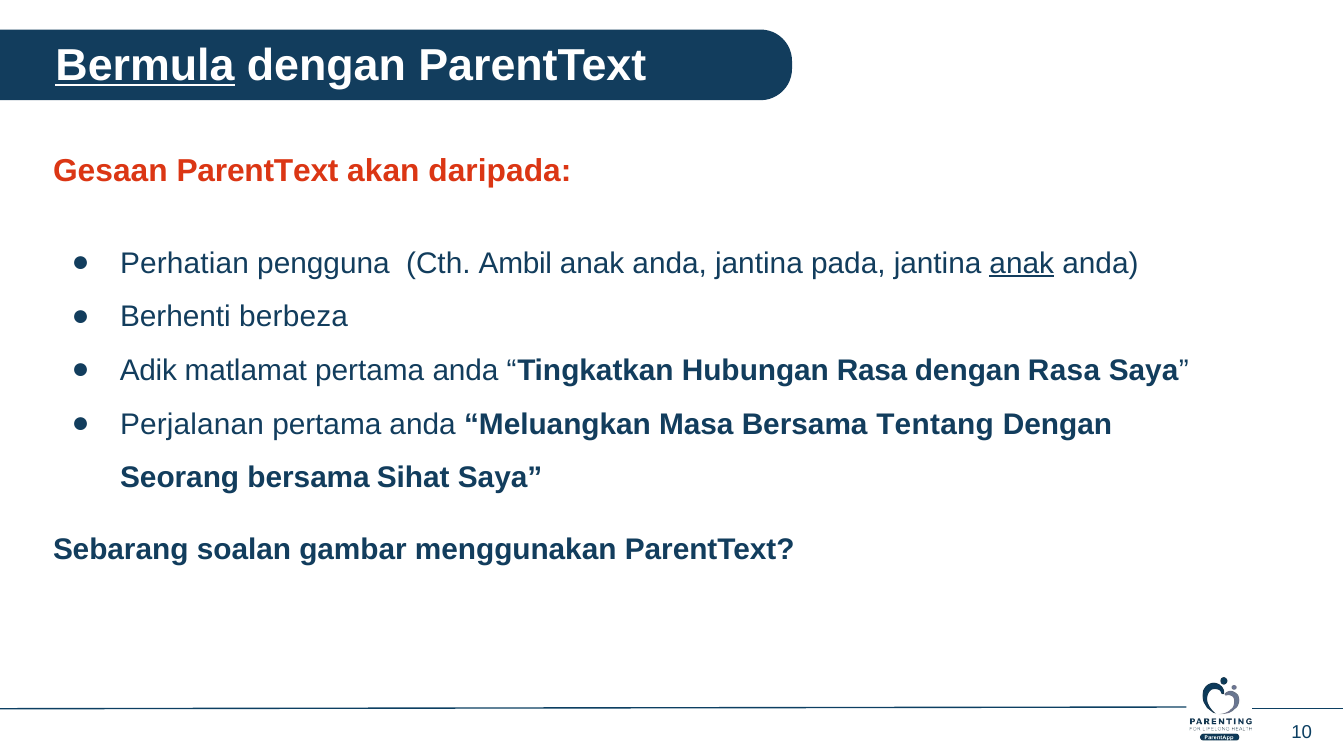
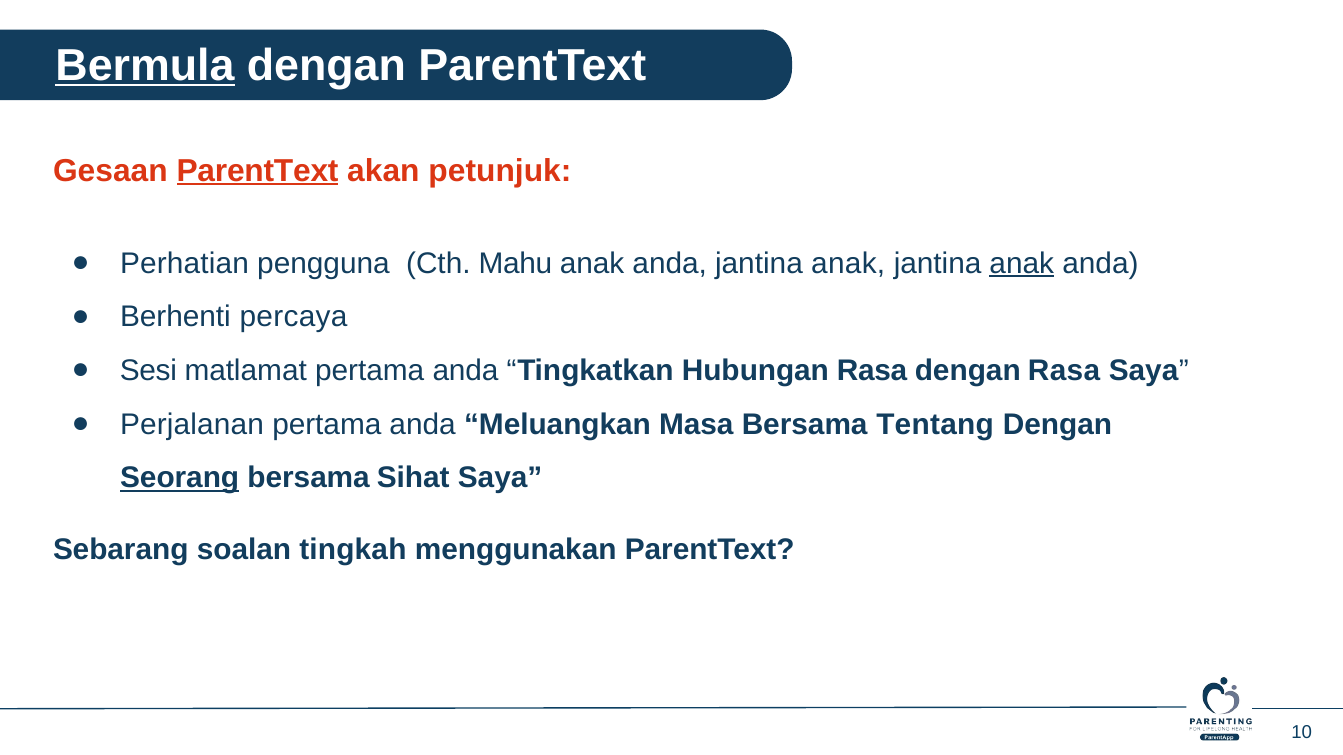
ParentText at (258, 171) underline: none -> present
daripada: daripada -> petunjuk
Ambil: Ambil -> Mahu
anda jantina pada: pada -> anak
berbeza: berbeza -> percaya
Adik: Adik -> Sesi
Seorang underline: none -> present
gambar: gambar -> tingkah
